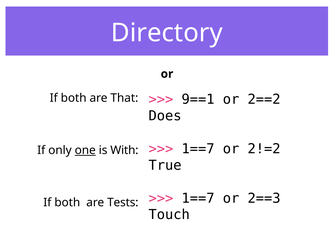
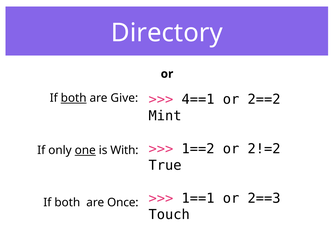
9==1: 9==1 -> 4==1
both at (74, 98) underline: none -> present
That: That -> Give
Does: Does -> Mint
1==7 at (198, 149): 1==7 -> 1==2
1==7 at (198, 198): 1==7 -> 1==1
Tests: Tests -> Once
